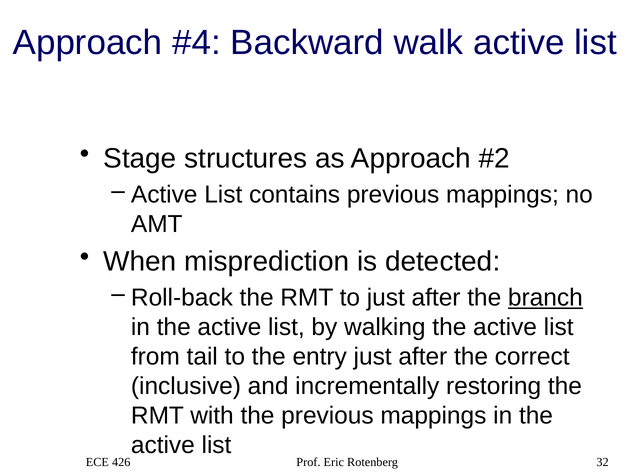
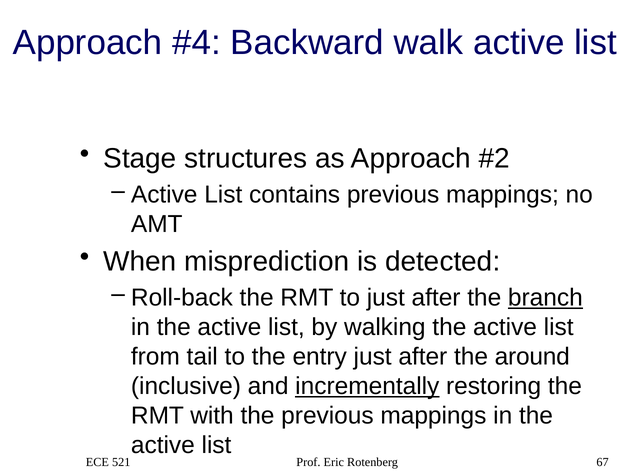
correct: correct -> around
incrementally underline: none -> present
426: 426 -> 521
32: 32 -> 67
